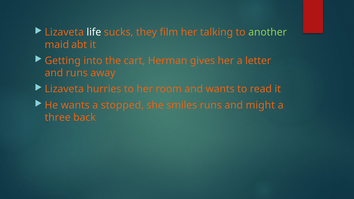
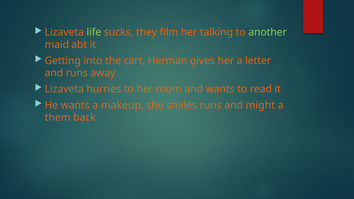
life colour: white -> light green
stopped: stopped -> makeup
three: three -> them
